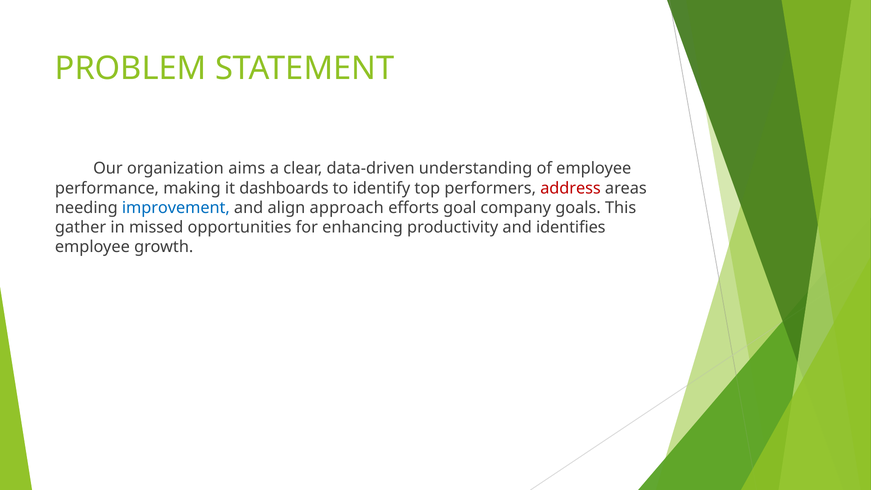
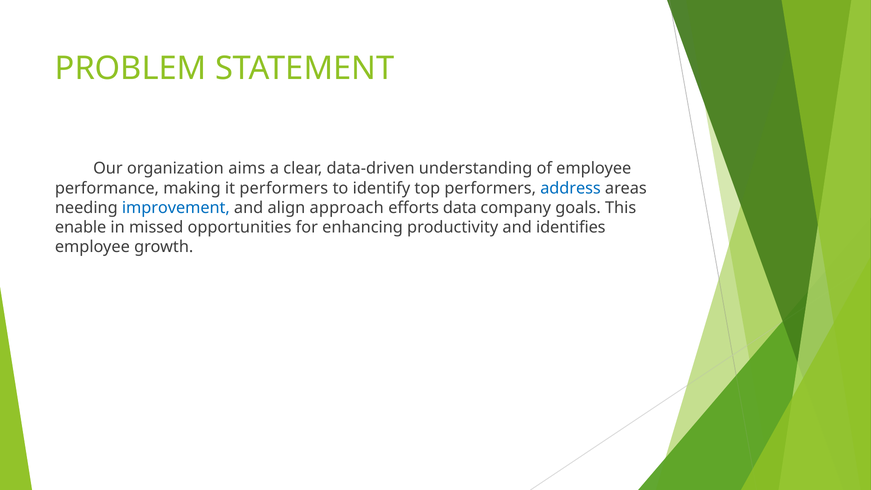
it dashboards: dashboards -> performers
address colour: red -> blue
goal: goal -> data
gather: gather -> enable
